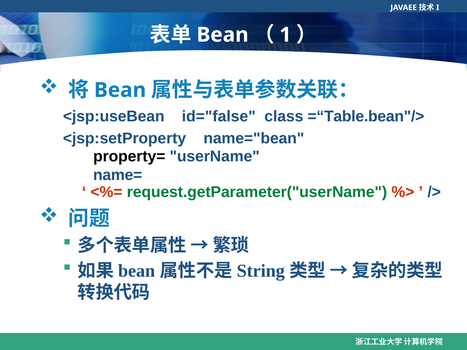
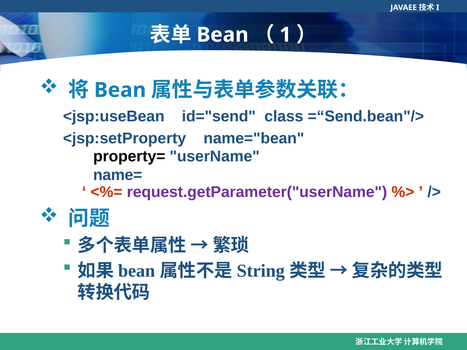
id="false: id="false -> id="send
=“Table.bean"/>: =“Table.bean"/> -> =“Send.bean"/>
request.getParameter("userName colour: green -> purple
